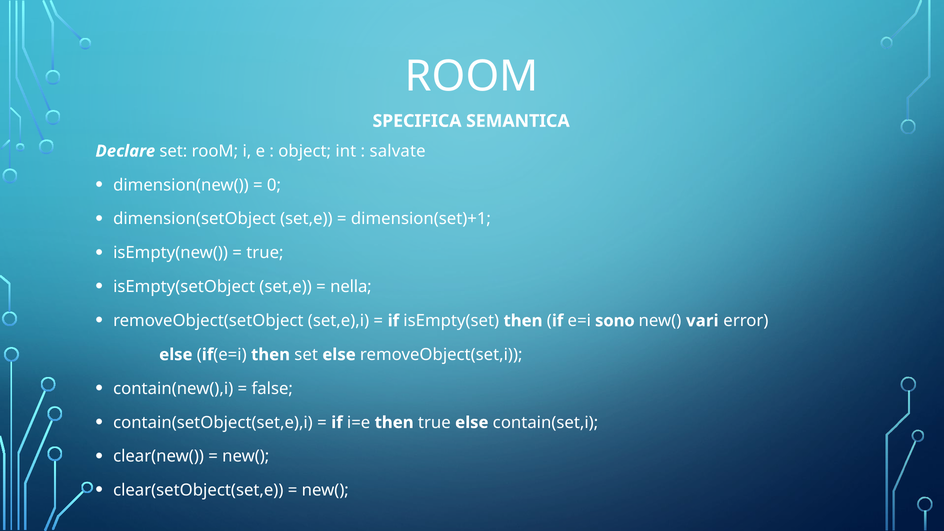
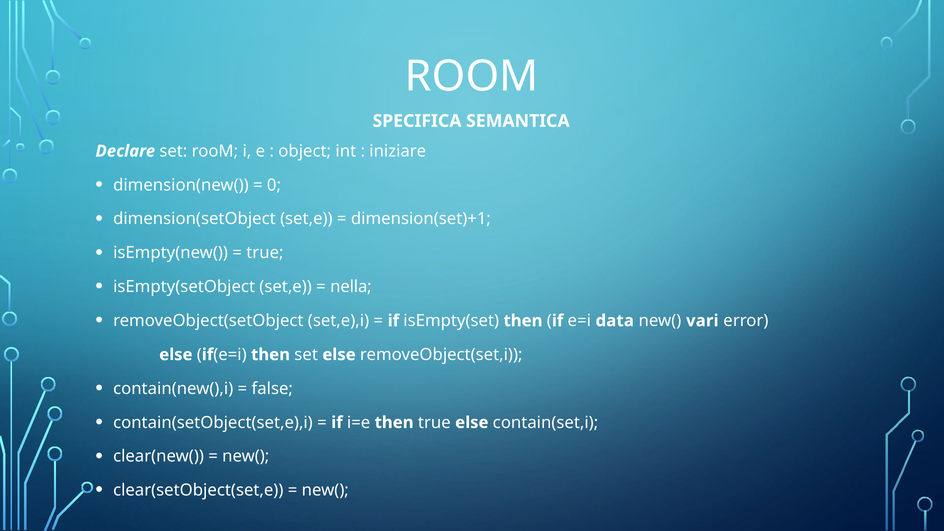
salvate: salvate -> iniziare
sono: sono -> data
